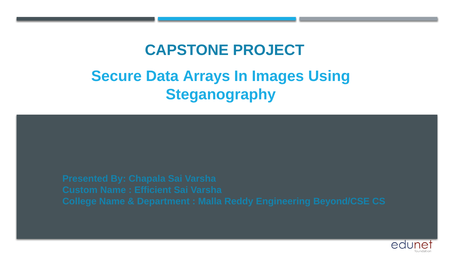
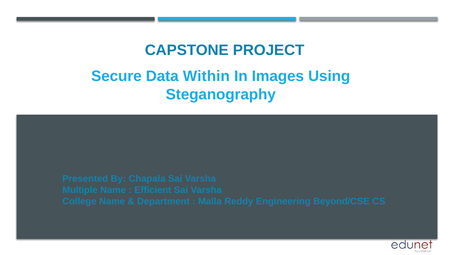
Arrays: Arrays -> Within
Custom: Custom -> Multiple
